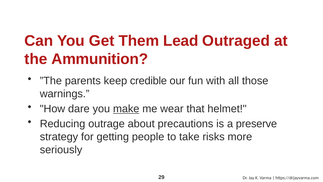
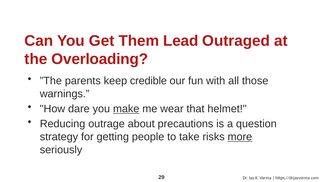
Ammunition: Ammunition -> Overloading
preserve: preserve -> question
more underline: none -> present
